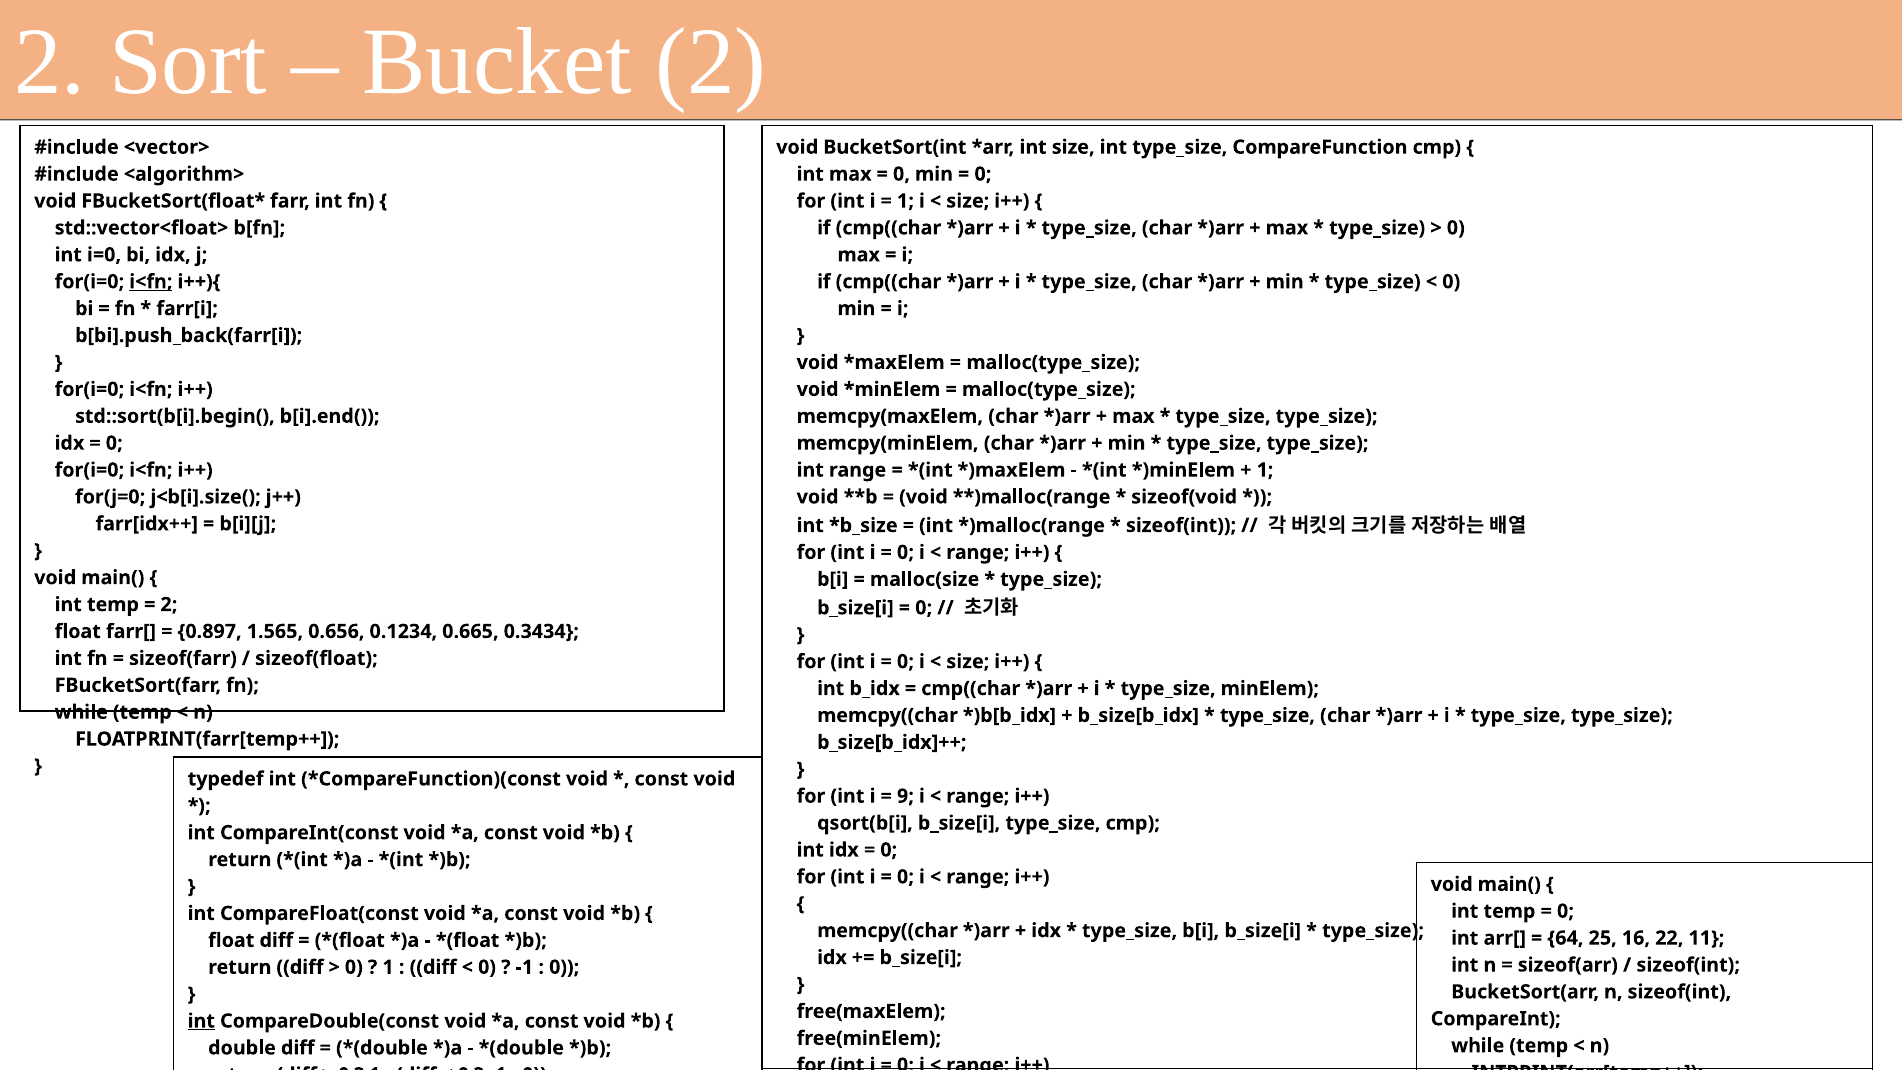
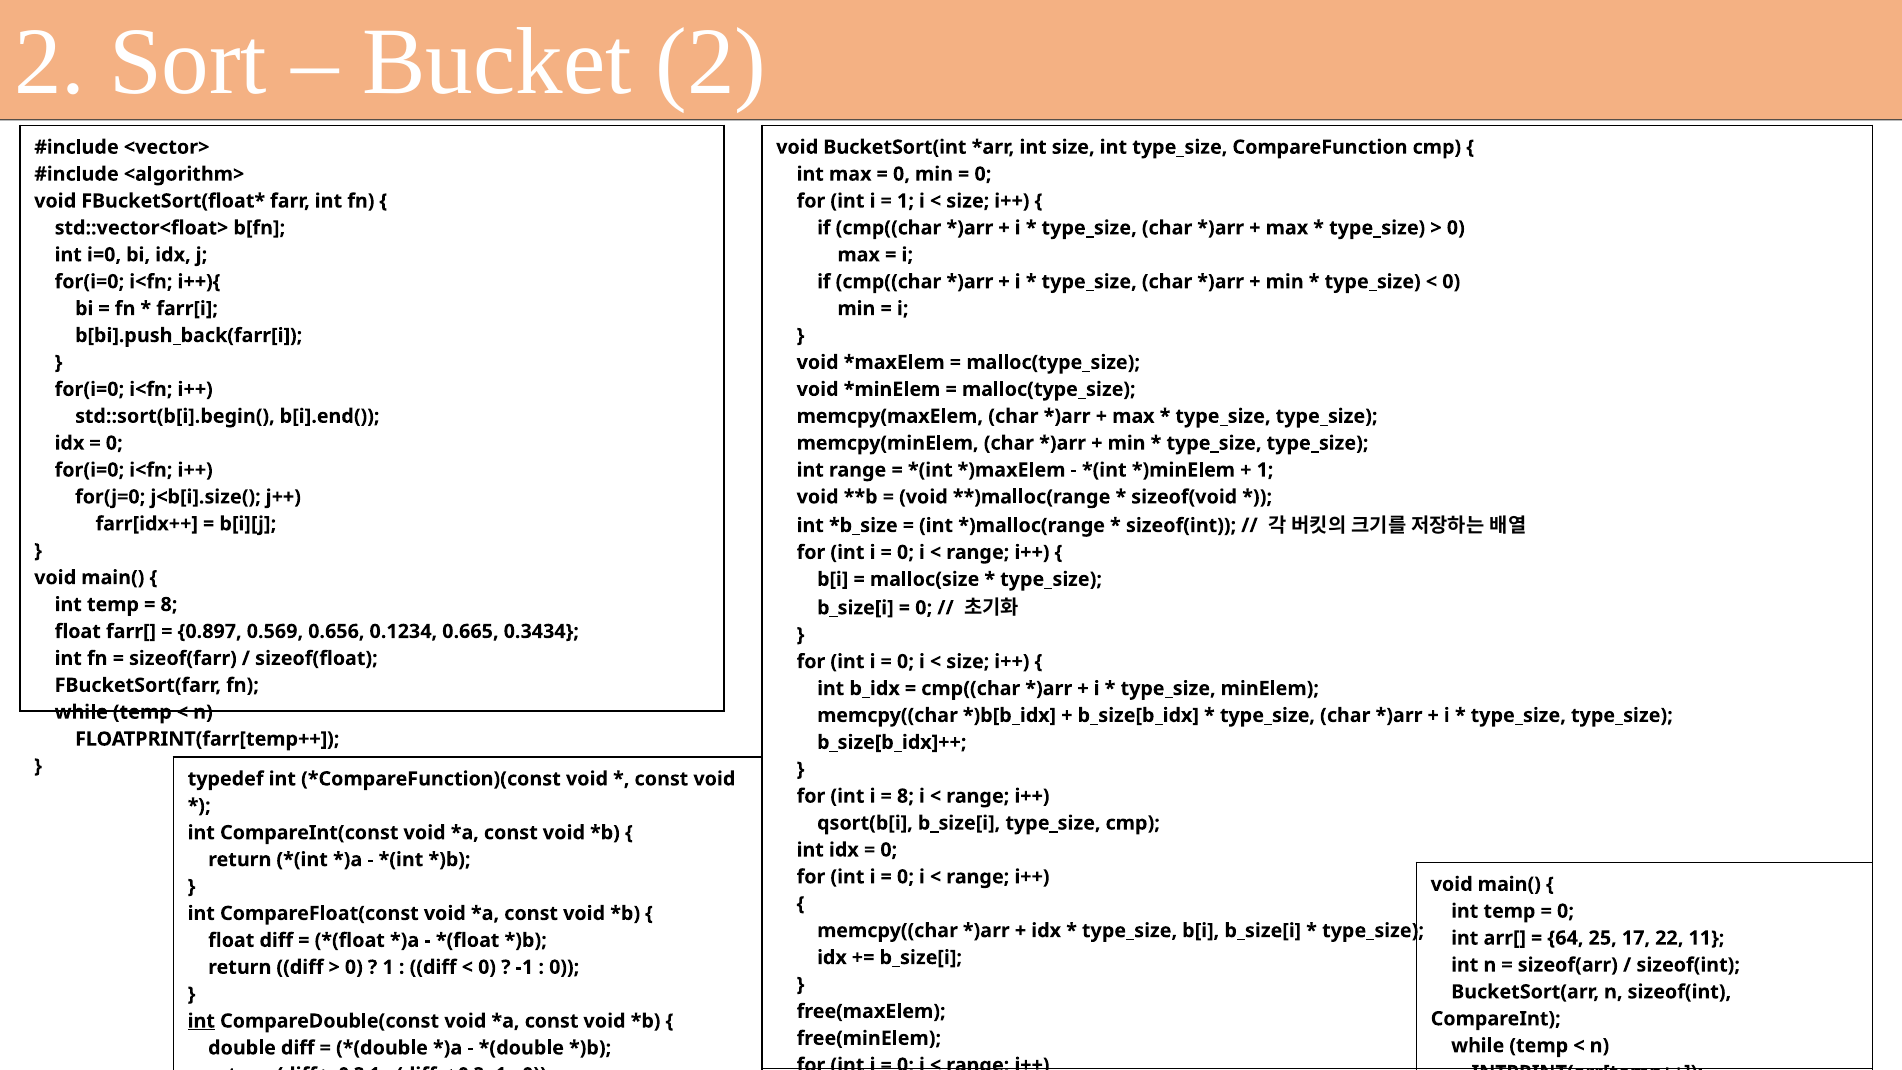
i<fn at (151, 282) underline: present -> none
2 at (169, 604): 2 -> 8
1.565: 1.565 -> 0.569
9 at (905, 796): 9 -> 8
16: 16 -> 17
